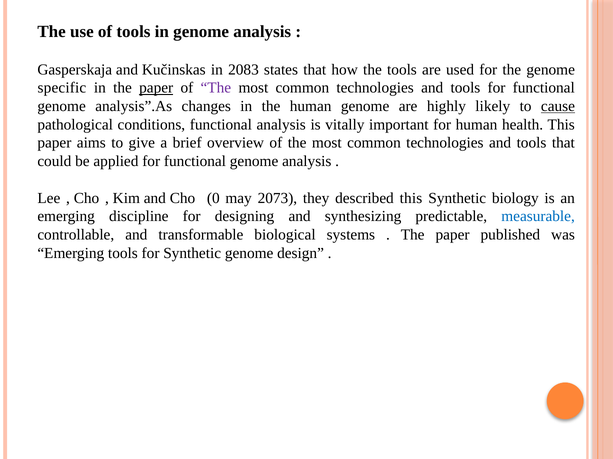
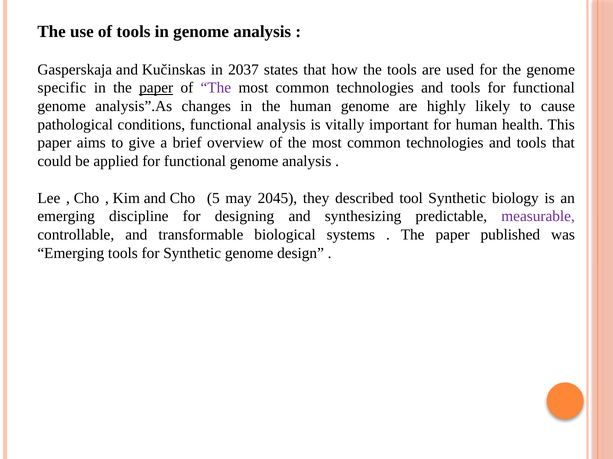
2083: 2083 -> 2037
cause underline: present -> none
0: 0 -> 5
2073: 2073 -> 2045
described this: this -> tool
measurable colour: blue -> purple
